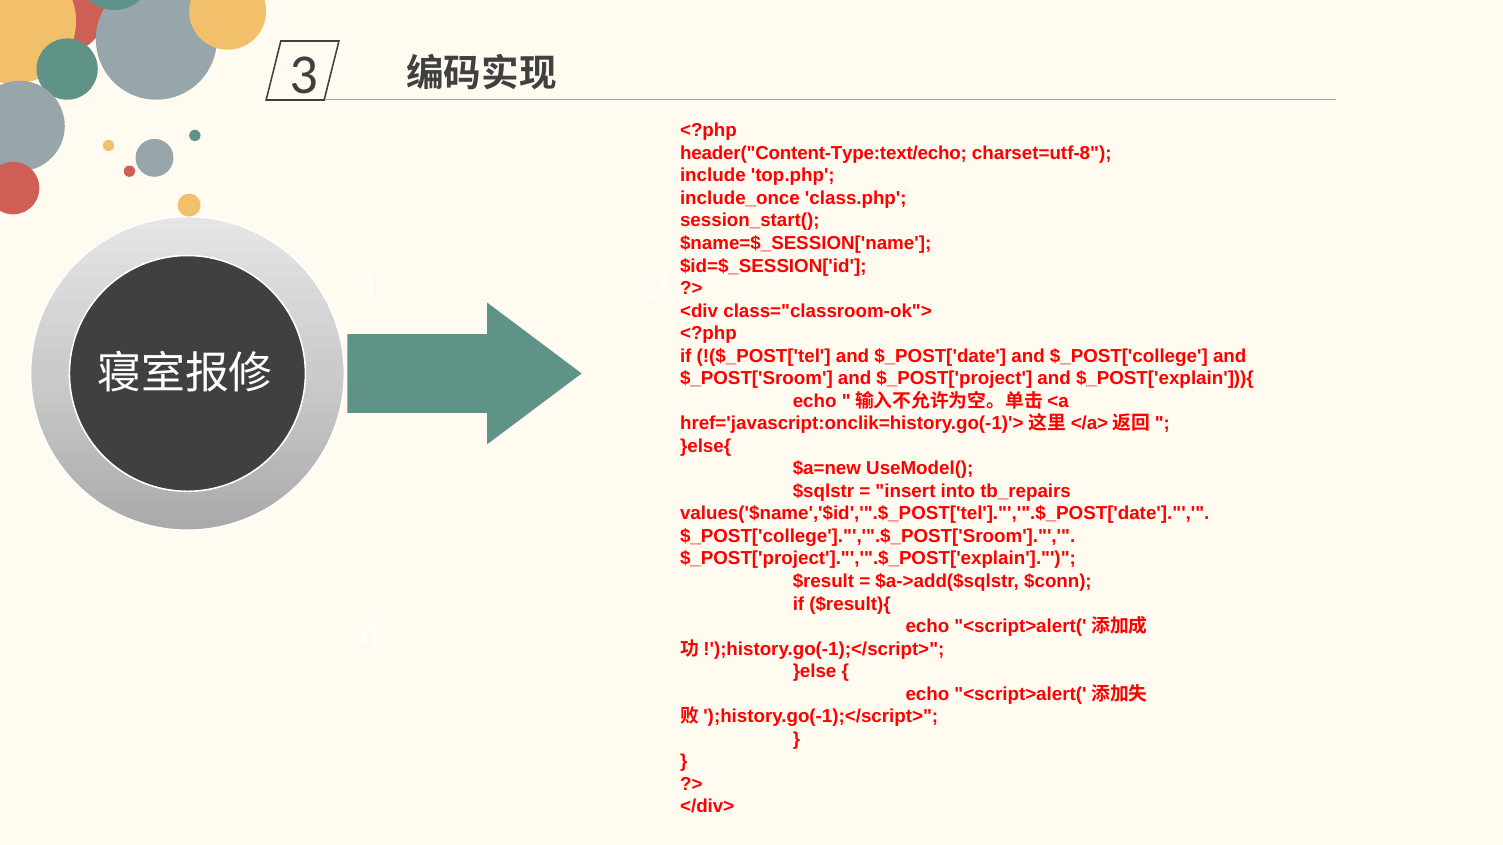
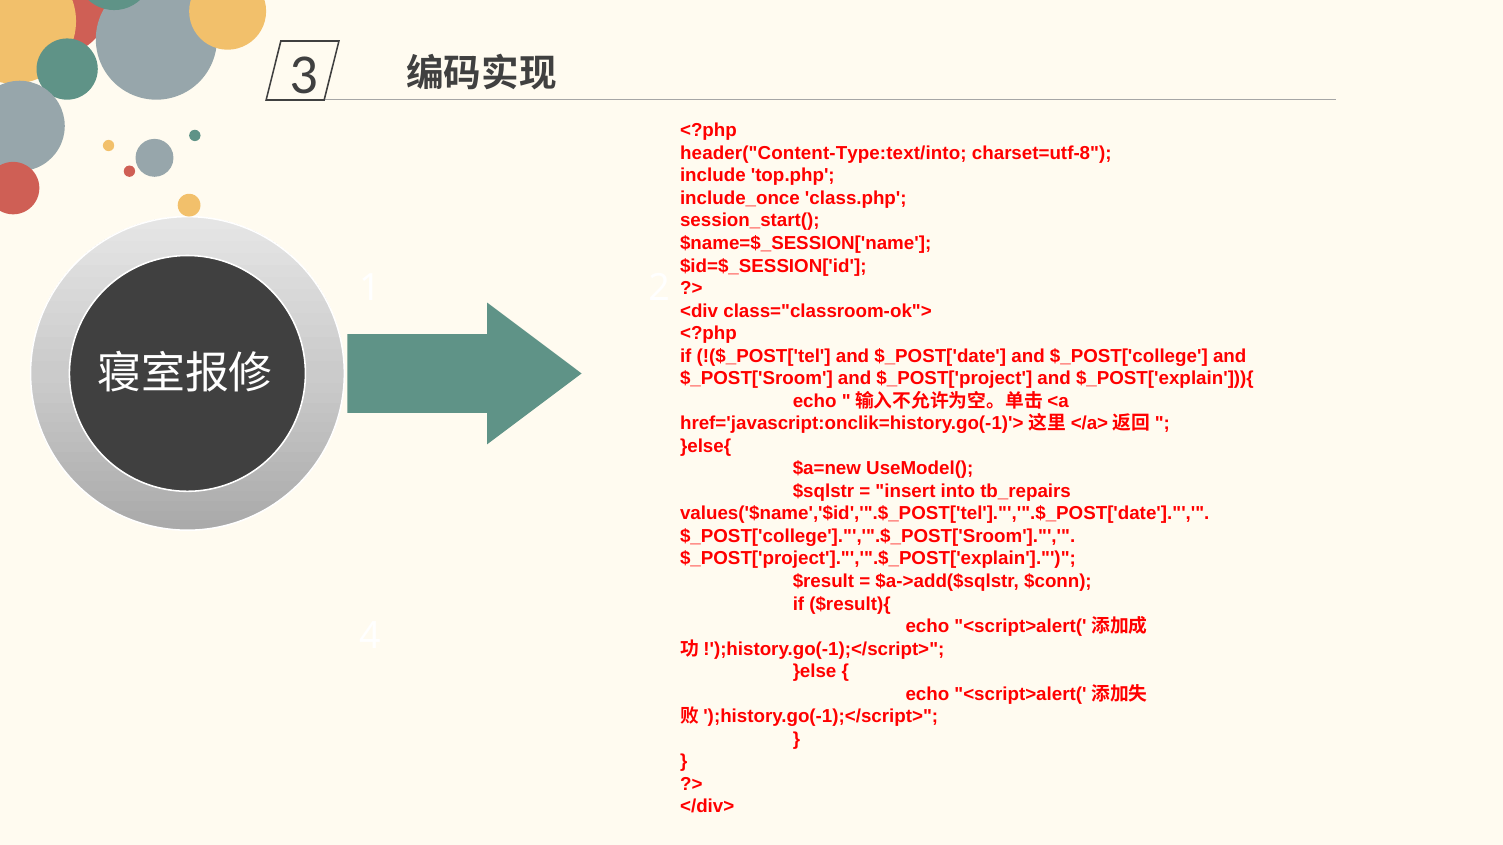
header("Content-Type:text/echo: header("Content-Type:text/echo -> header("Content-Type:text/into
